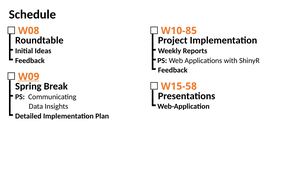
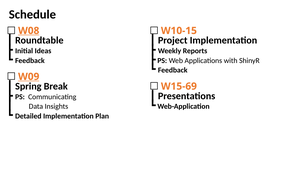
W08 underline: none -> present
W10-85: W10-85 -> W10-15
W15-58: W15-58 -> W15-69
